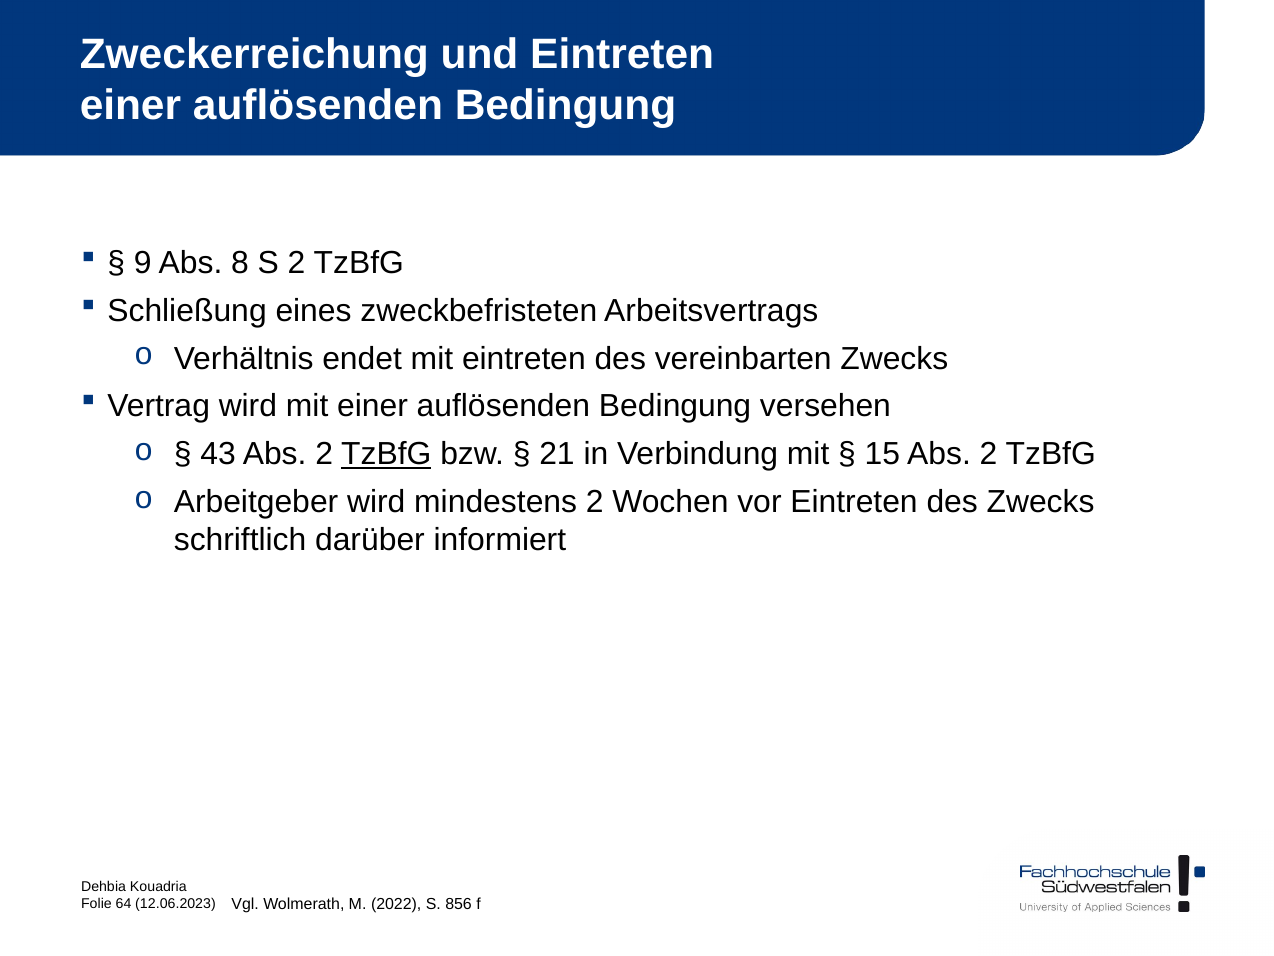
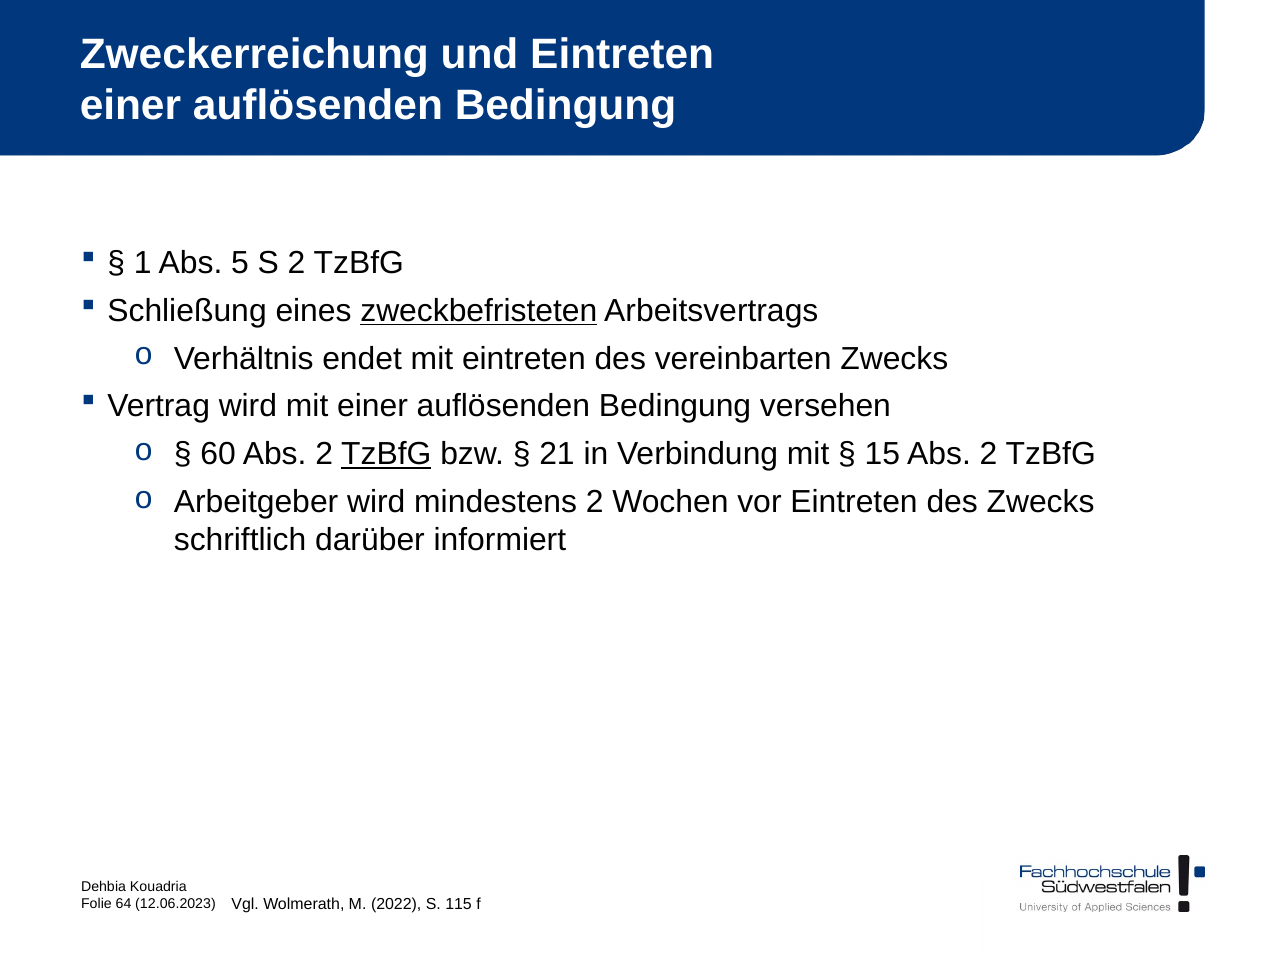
9: 9 -> 1
8: 8 -> 5
zweckbefristeten underline: none -> present
43: 43 -> 60
856: 856 -> 115
